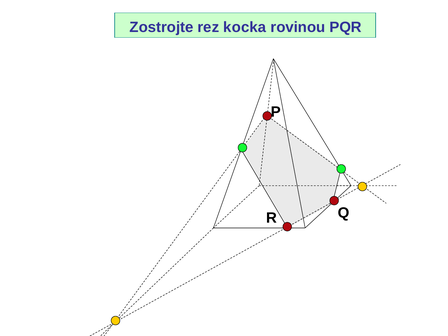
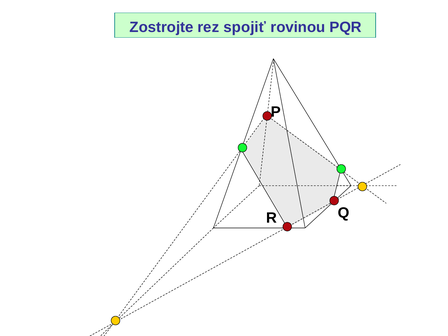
kocka: kocka -> spojiť
